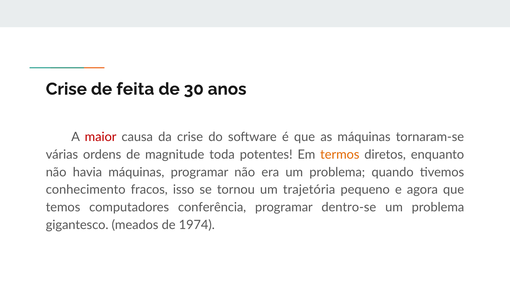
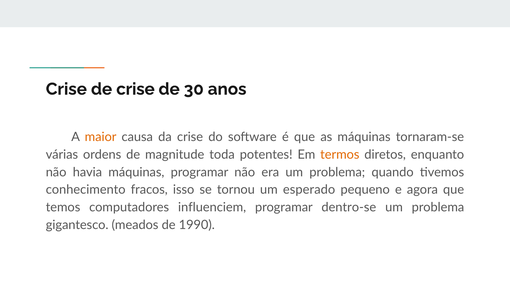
de feita: feita -> crise
maior colour: red -> orange
trajetória: trajetória -> esperado
conferência: conferência -> influenciem
1974: 1974 -> 1990
